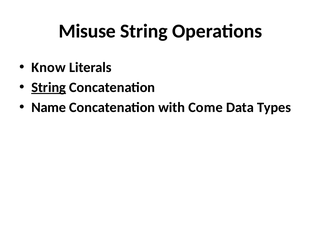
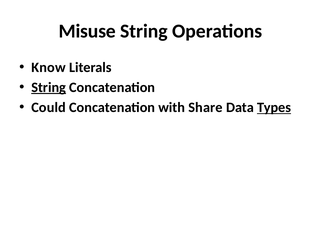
Name: Name -> Could
Come: Come -> Share
Types underline: none -> present
